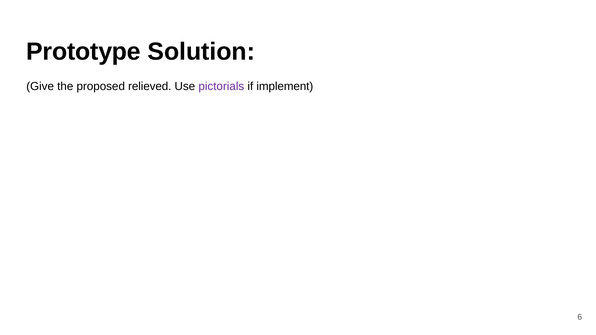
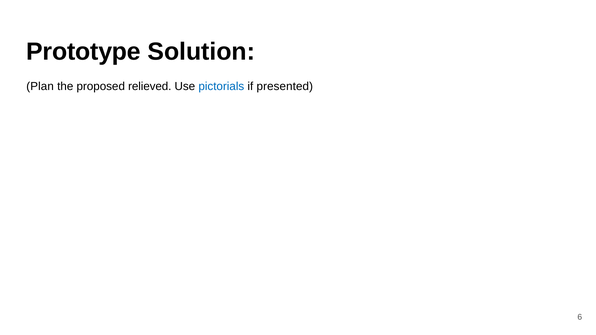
Give: Give -> Plan
pictorials colour: purple -> blue
implement: implement -> presented
